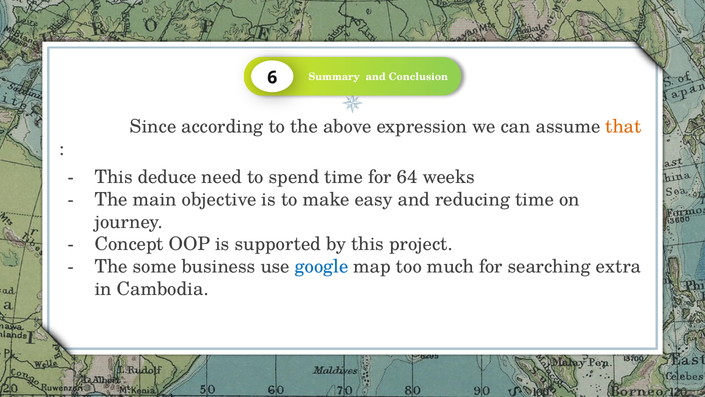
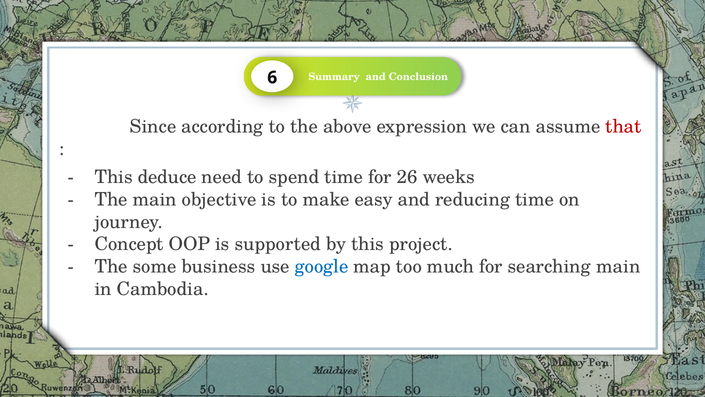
that colour: orange -> red
64: 64 -> 26
searching extra: extra -> main
